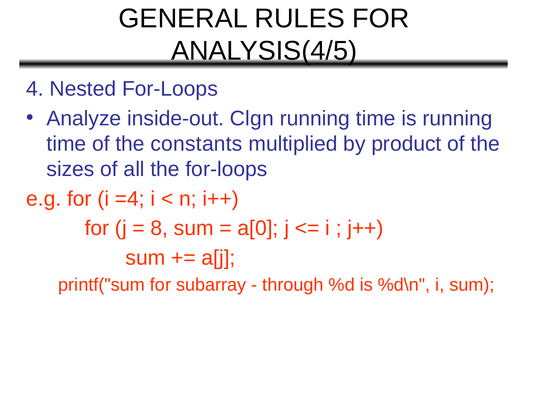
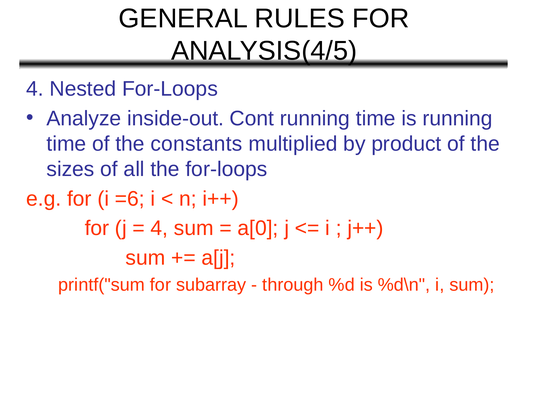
Clgn: Clgn -> Cont
=4: =4 -> =6
8 at (159, 228): 8 -> 4
